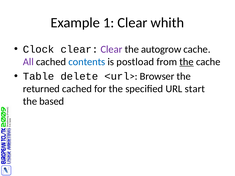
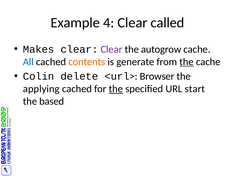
1: 1 -> 4
whith: whith -> called
Clock: Clock -> Makes
All colour: purple -> blue
contents colour: blue -> orange
postload: postload -> generate
Table: Table -> Colin
returned: returned -> applying
the at (116, 89) underline: none -> present
